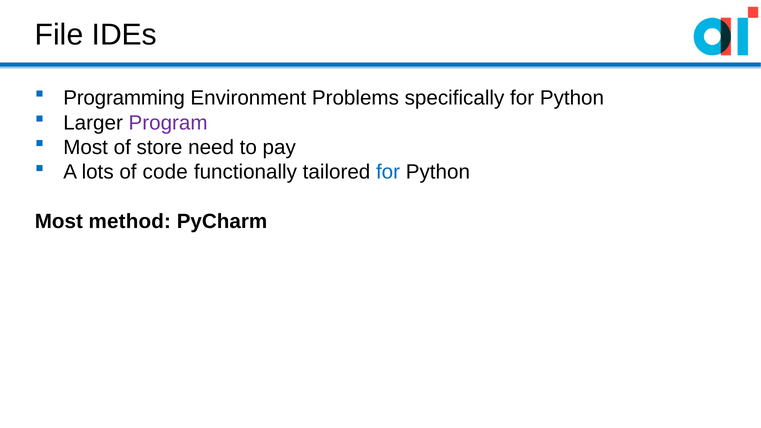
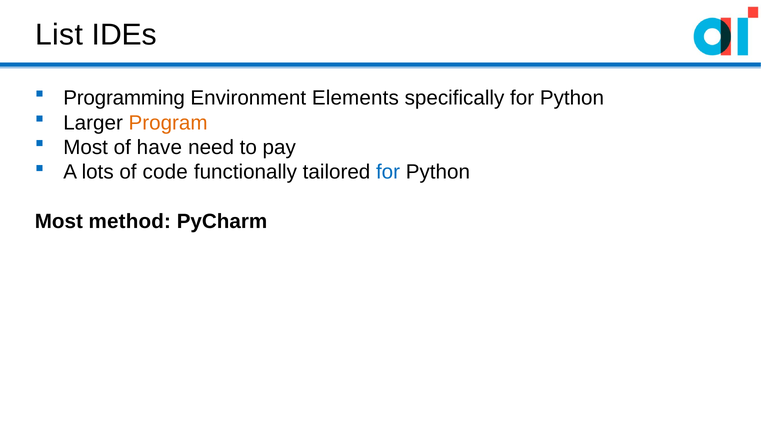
File: File -> List
Problems: Problems -> Elements
Program colour: purple -> orange
store: store -> have
